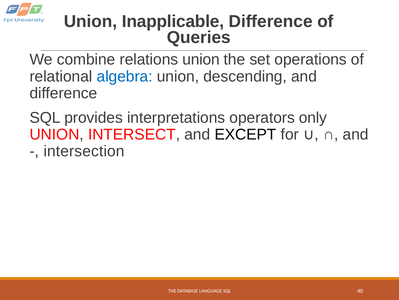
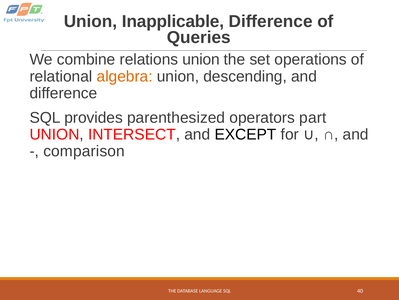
algebra colour: blue -> orange
interpretations: interpretations -> parenthesized
only: only -> part
intersection: intersection -> comparison
